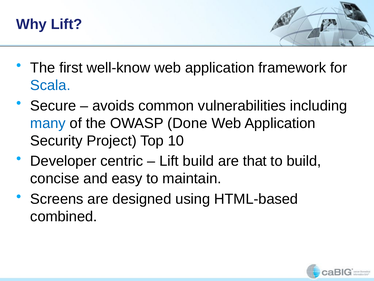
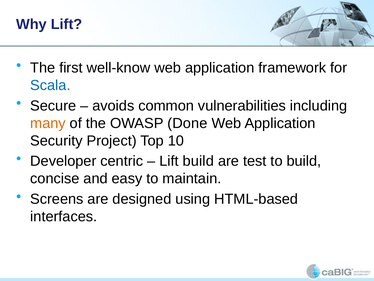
many colour: blue -> orange
that: that -> test
combined: combined -> interfaces
